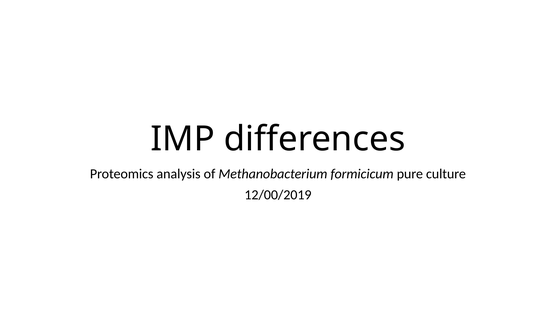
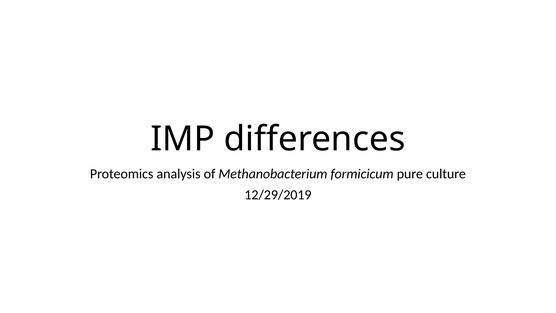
12/00/2019: 12/00/2019 -> 12/29/2019
